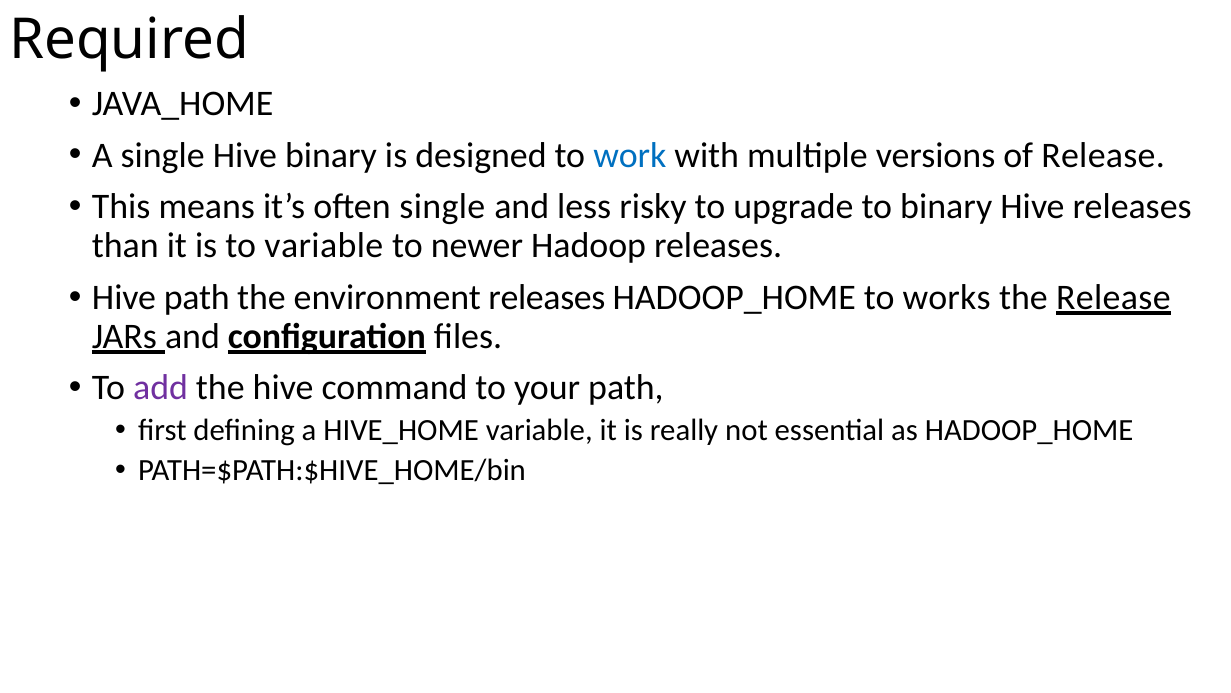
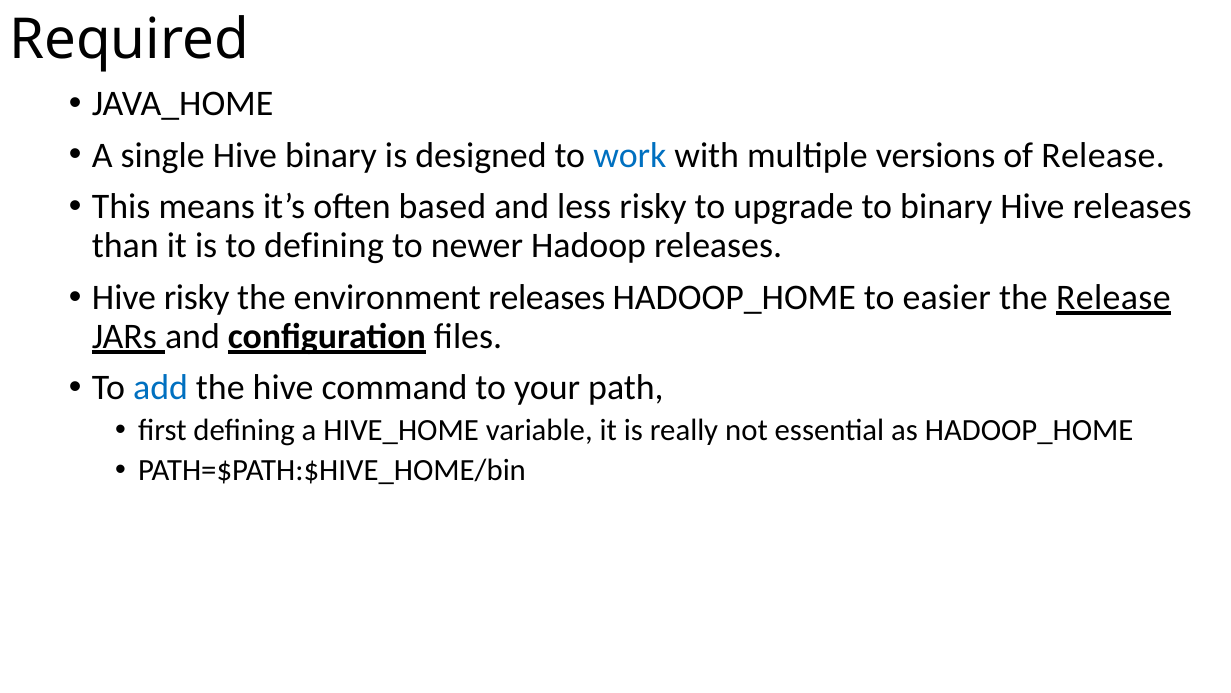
often single: single -> based
to variable: variable -> defining
Hive path: path -> risky
works: works -> easier
add colour: purple -> blue
